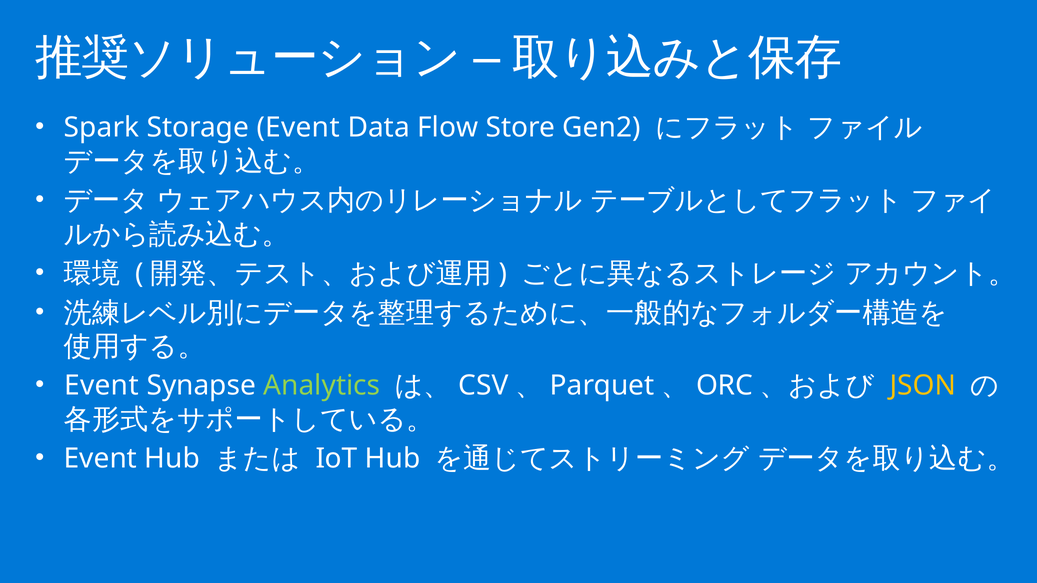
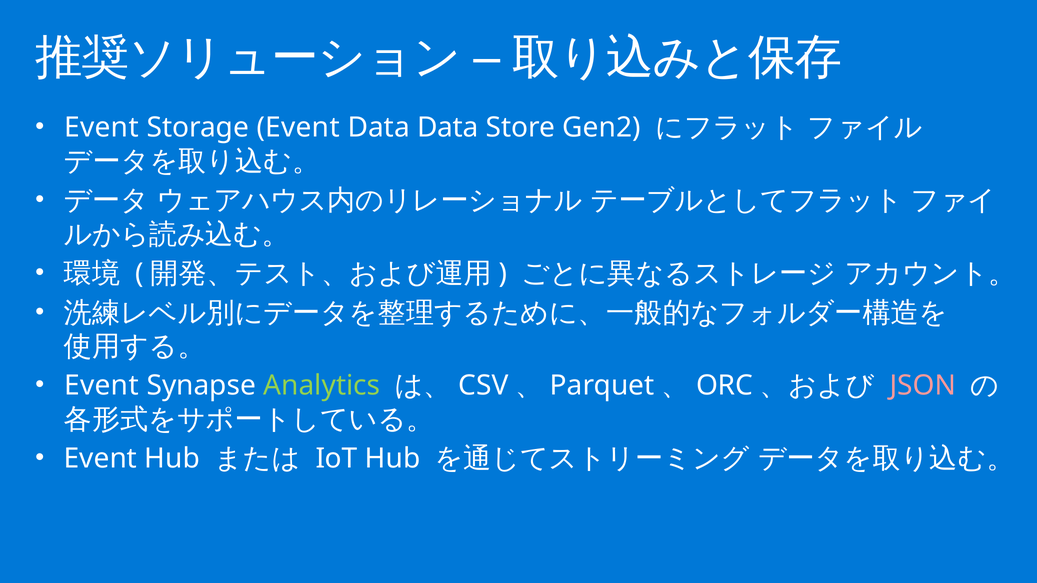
Spark at (102, 128): Spark -> Event
Data Flow: Flow -> Data
JSON colour: yellow -> pink
